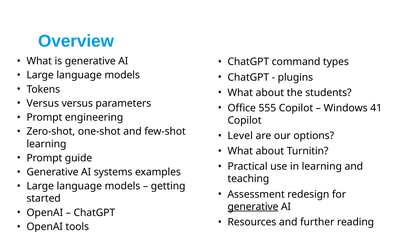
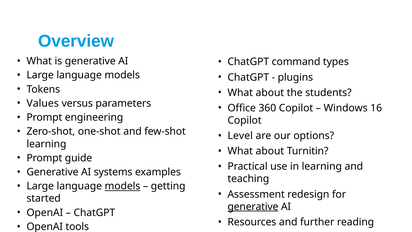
Versus at (43, 103): Versus -> Values
555: 555 -> 360
41: 41 -> 16
models at (123, 186) underline: none -> present
